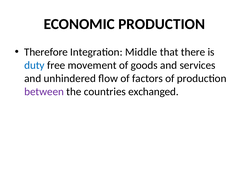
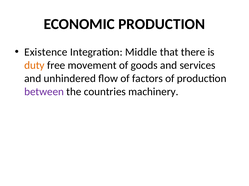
Therefore: Therefore -> Existence
duty colour: blue -> orange
exchanged: exchanged -> machinery
